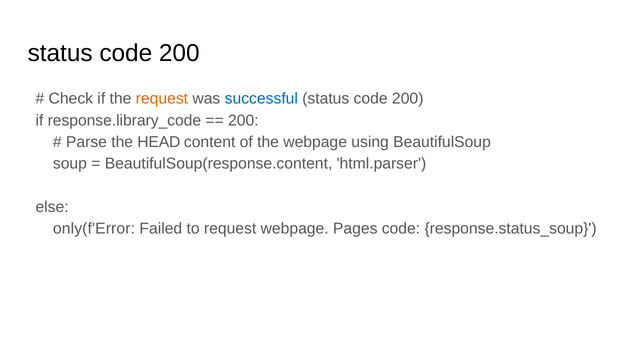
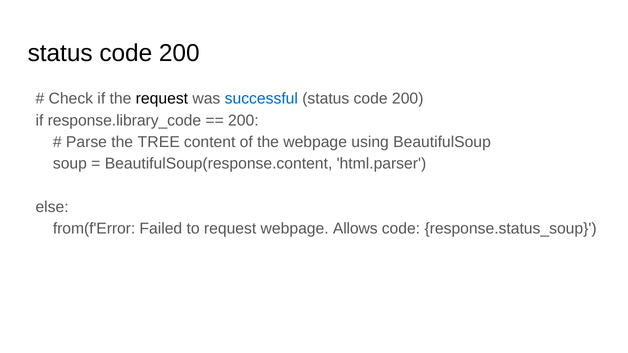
request at (162, 99) colour: orange -> black
HEAD: HEAD -> TREE
only(f'Error: only(f'Error -> from(f'Error
Pages: Pages -> Allows
